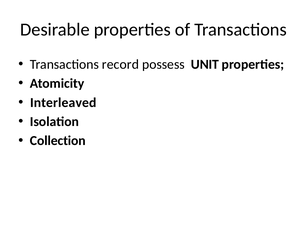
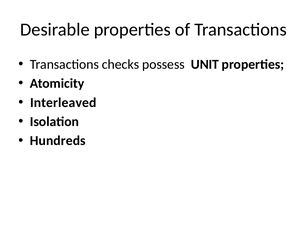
record: record -> checks
Collection: Collection -> Hundreds
